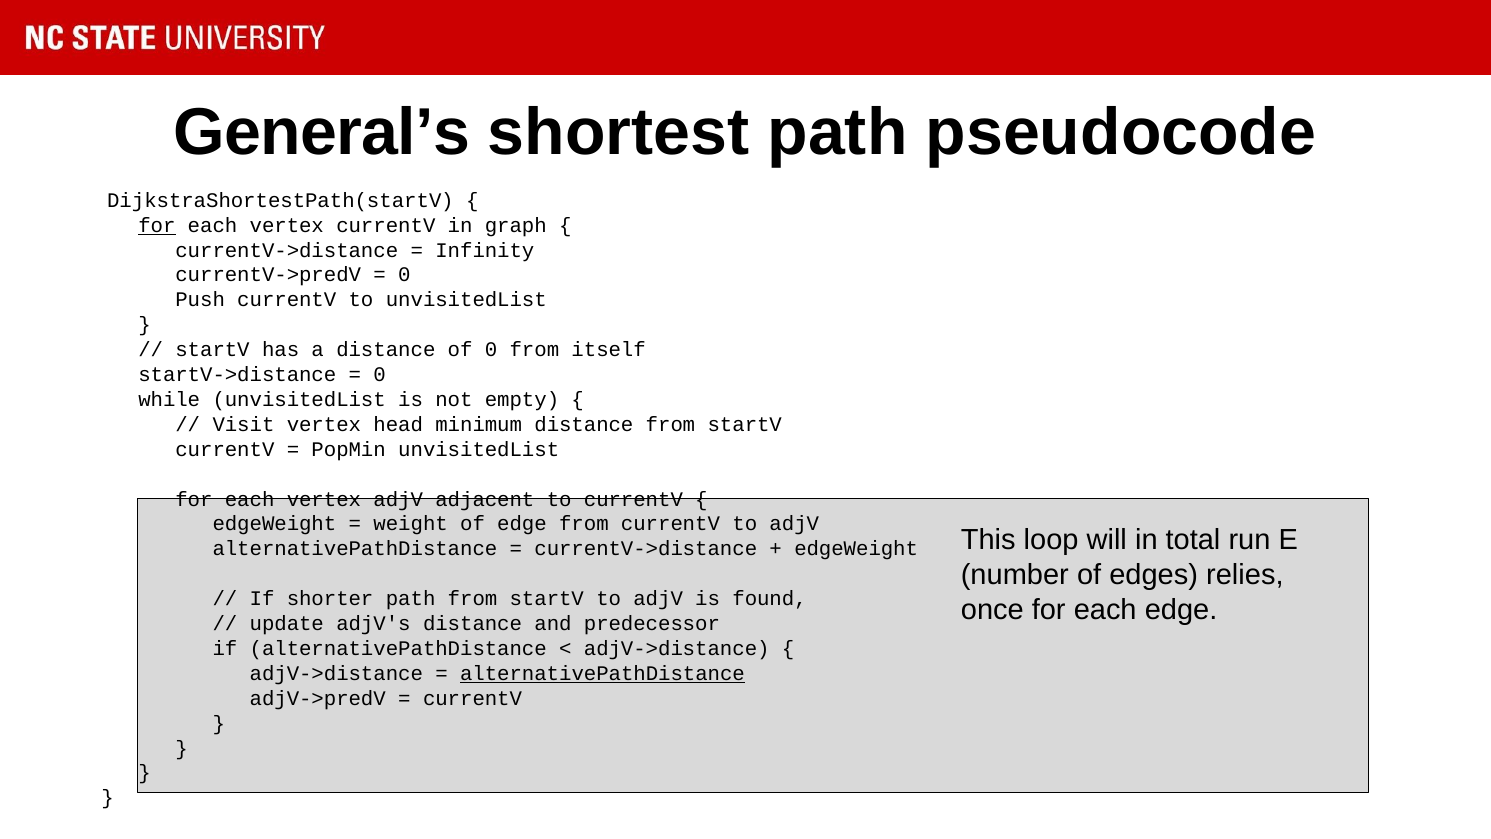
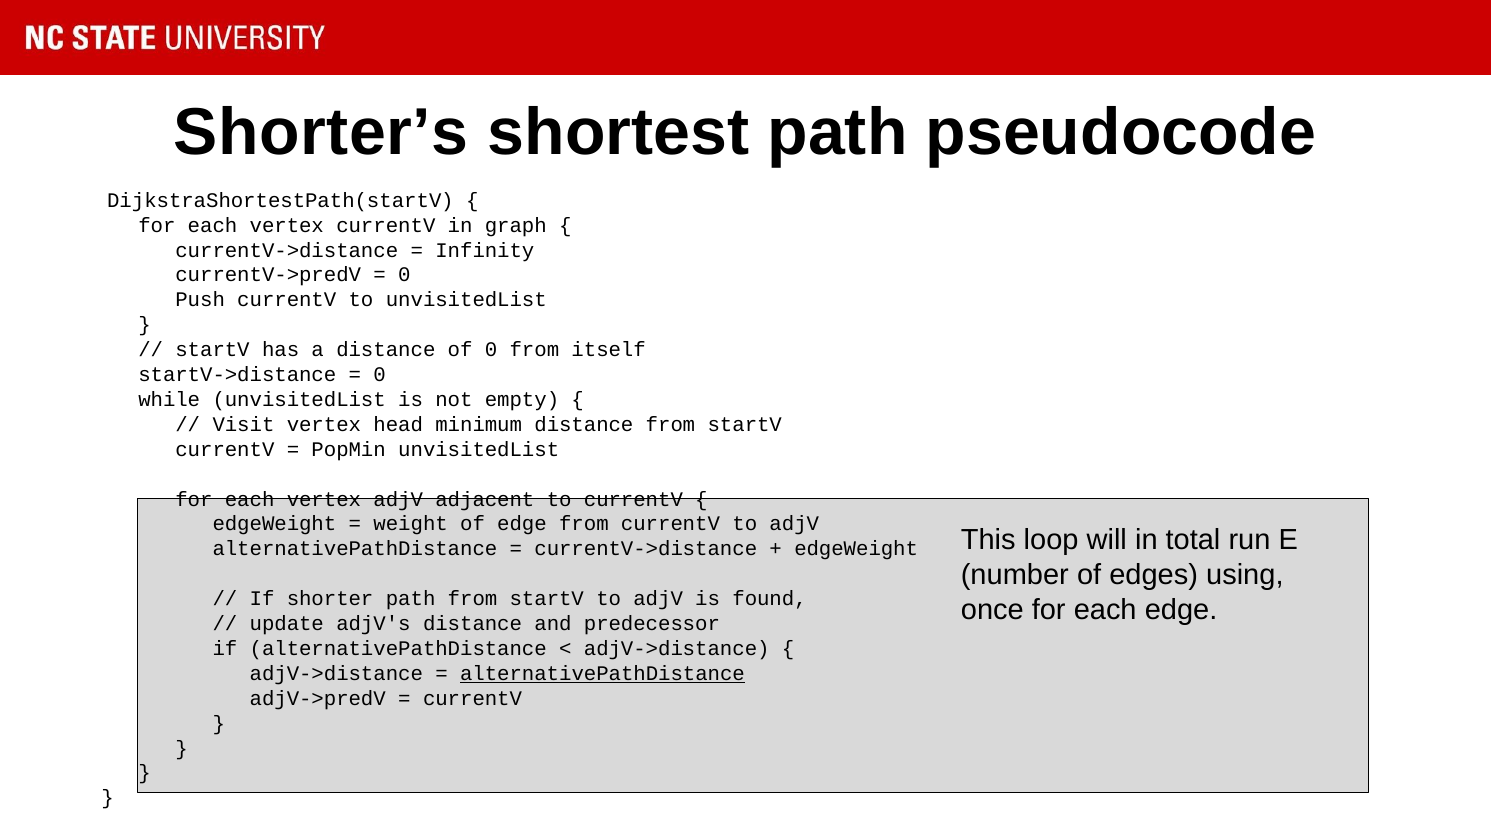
General’s: General’s -> Shorter’s
for at (157, 225) underline: present -> none
relies: relies -> using
